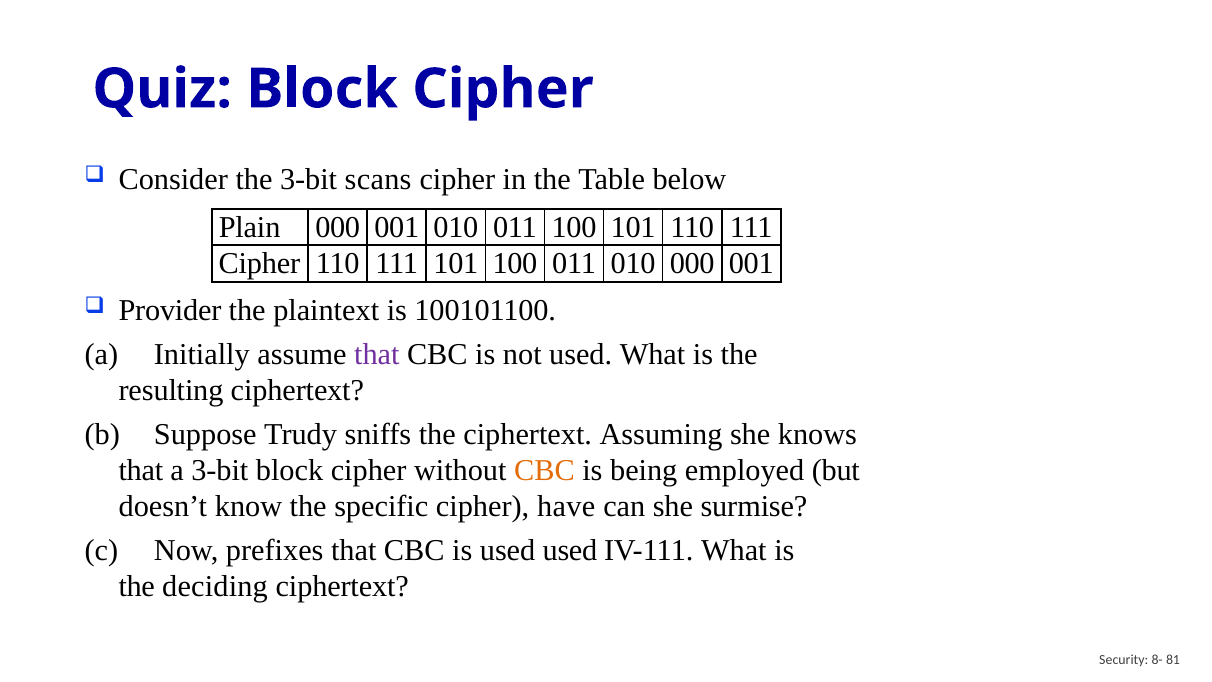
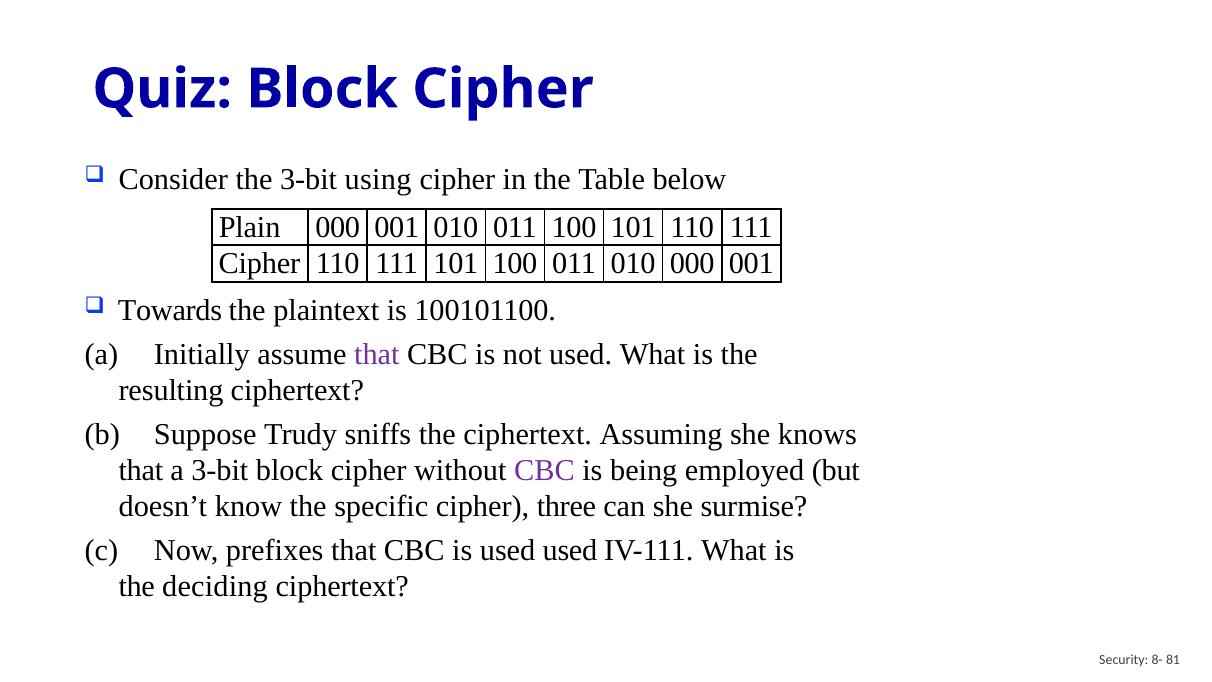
scans: scans -> using
Provider: Provider -> Towards
CBC at (544, 470) colour: orange -> purple
have: have -> three
